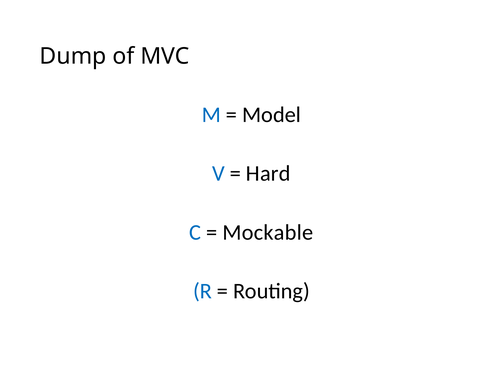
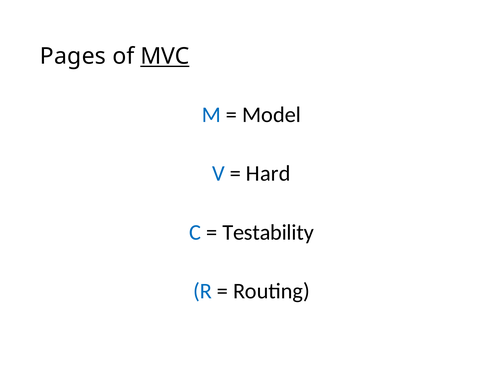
Dump: Dump -> Pages
MVC underline: none -> present
Mockable: Mockable -> Testability
